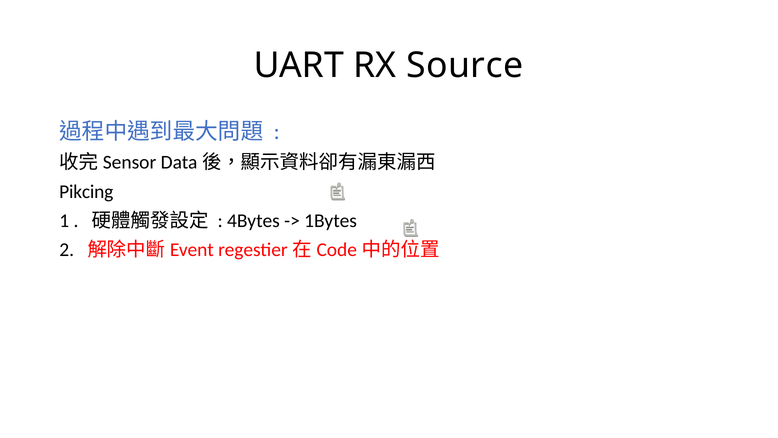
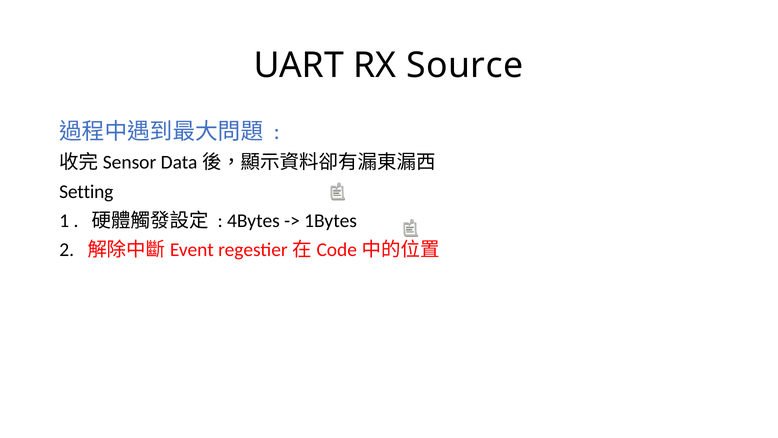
Pikcing: Pikcing -> Setting
